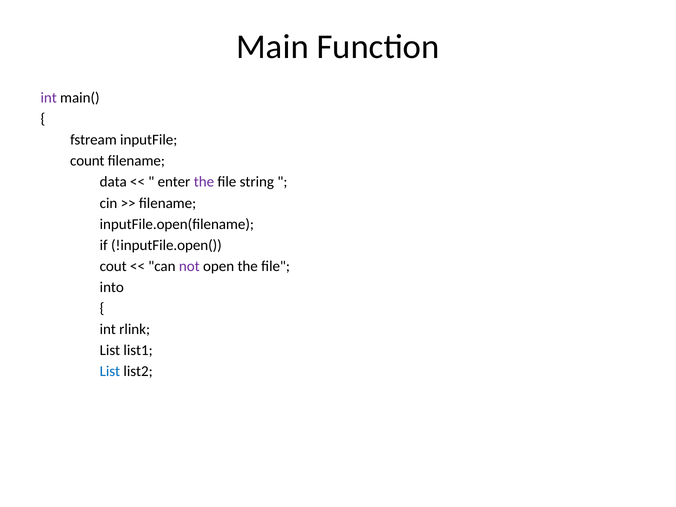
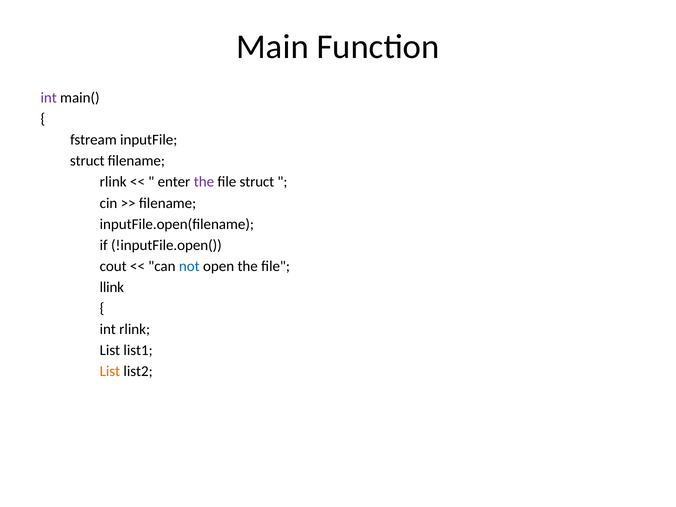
count at (87, 161): count -> struct
data at (113, 182): data -> rlink
file string: string -> struct
not colour: purple -> blue
into: into -> llink
List at (110, 371) colour: blue -> orange
